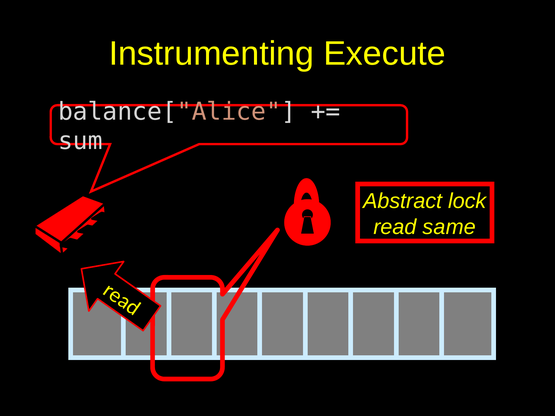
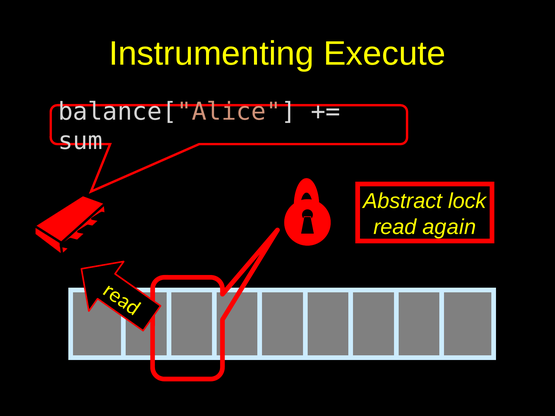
same: same -> again
